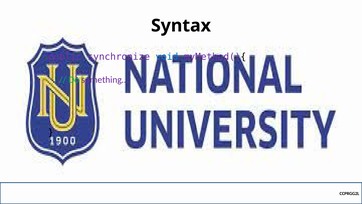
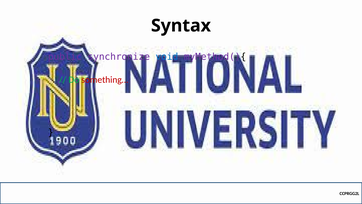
something… colour: purple -> red
